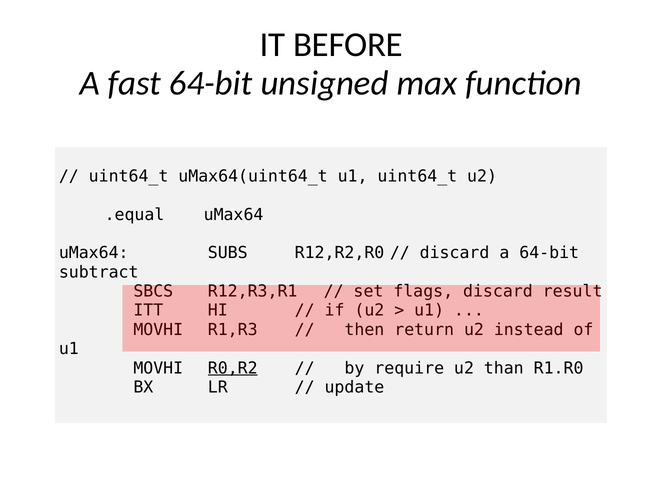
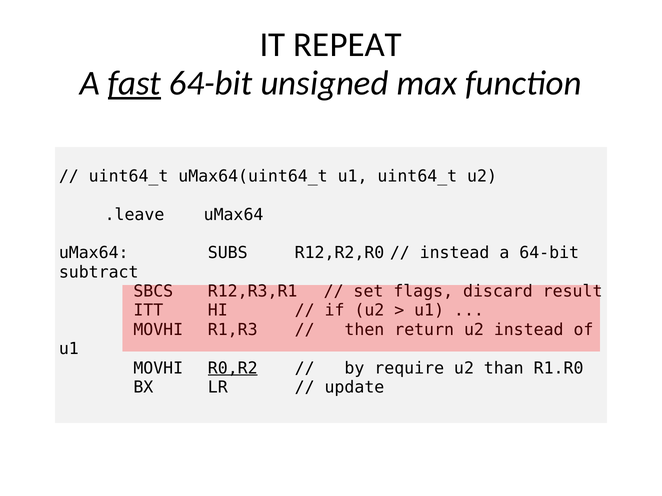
BEFORE: BEFORE -> REPEAT
fast underline: none -> present
.equal: .equal -> .leave
discard at (455, 253): discard -> instead
